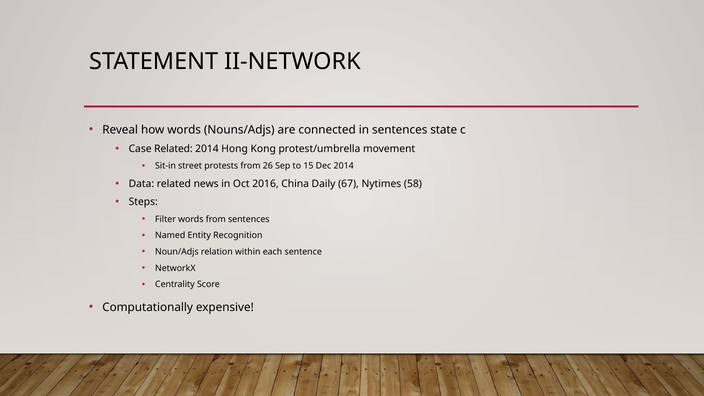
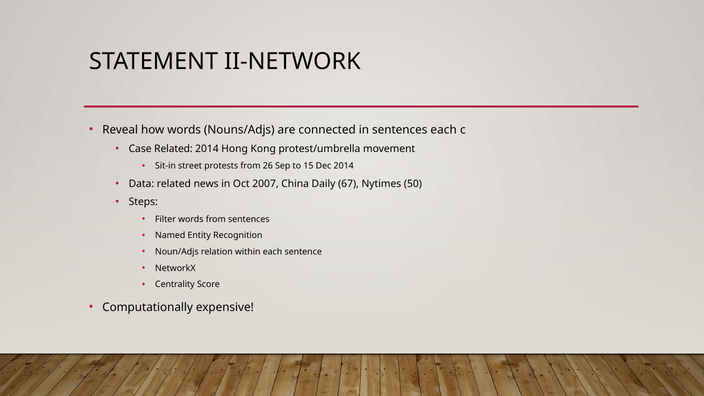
sentences state: state -> each
2016: 2016 -> 2007
58: 58 -> 50
